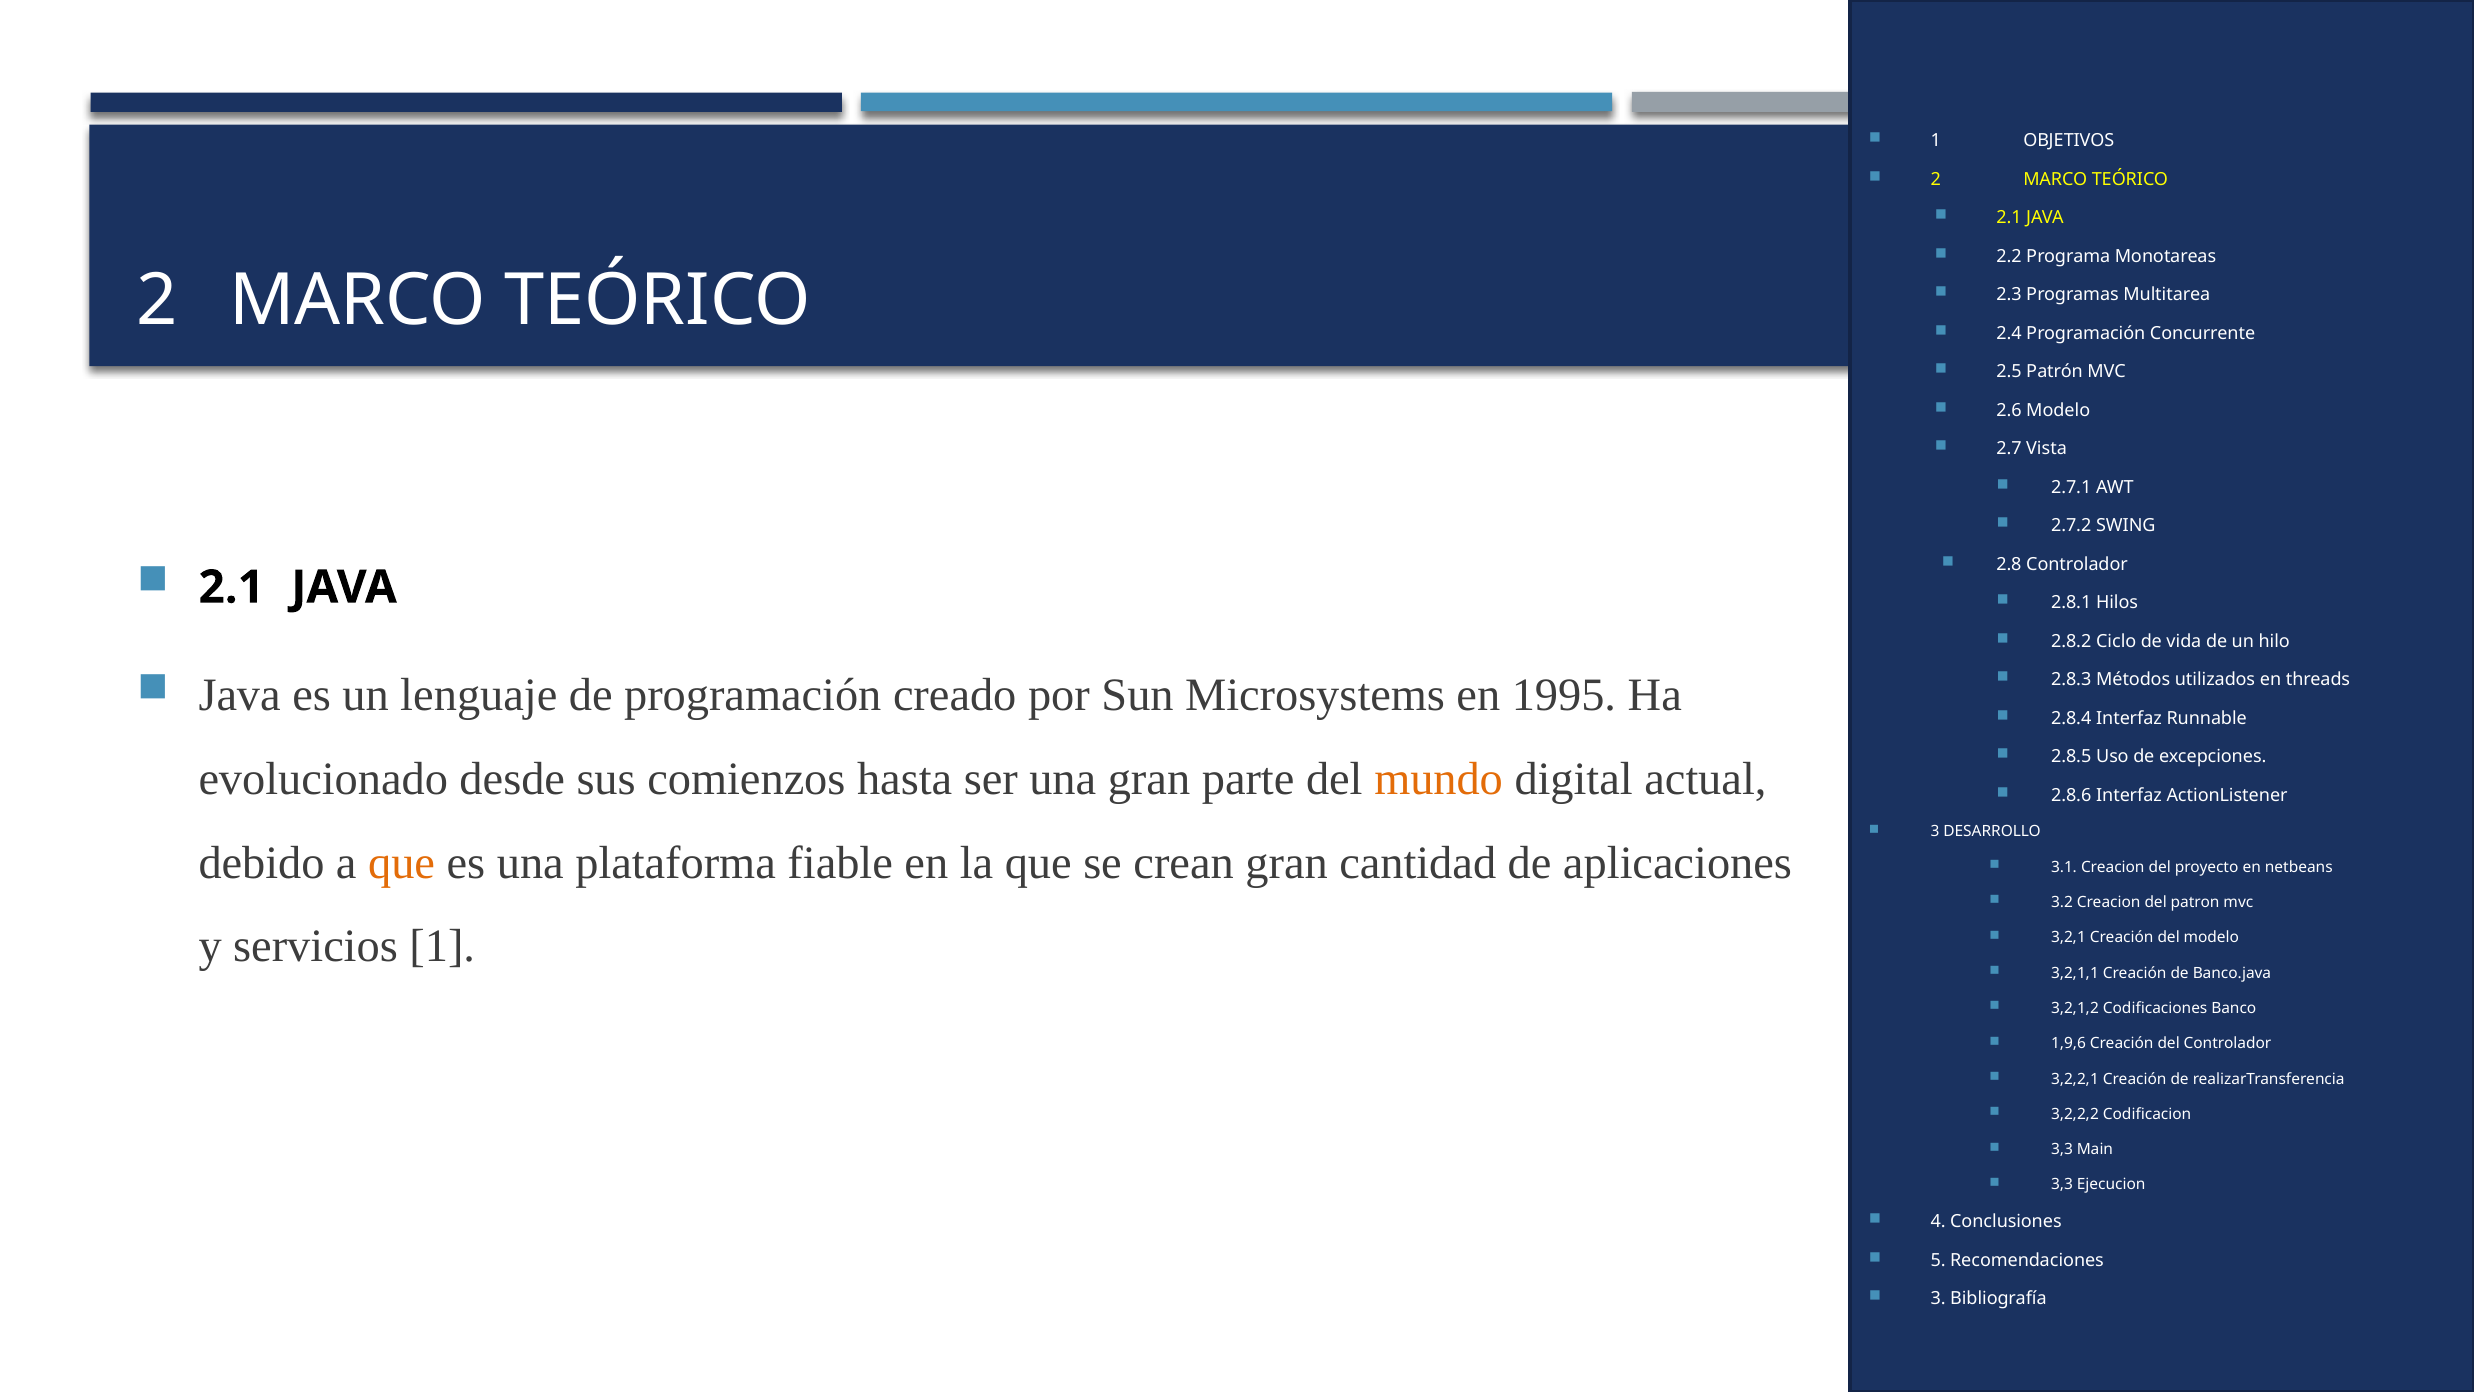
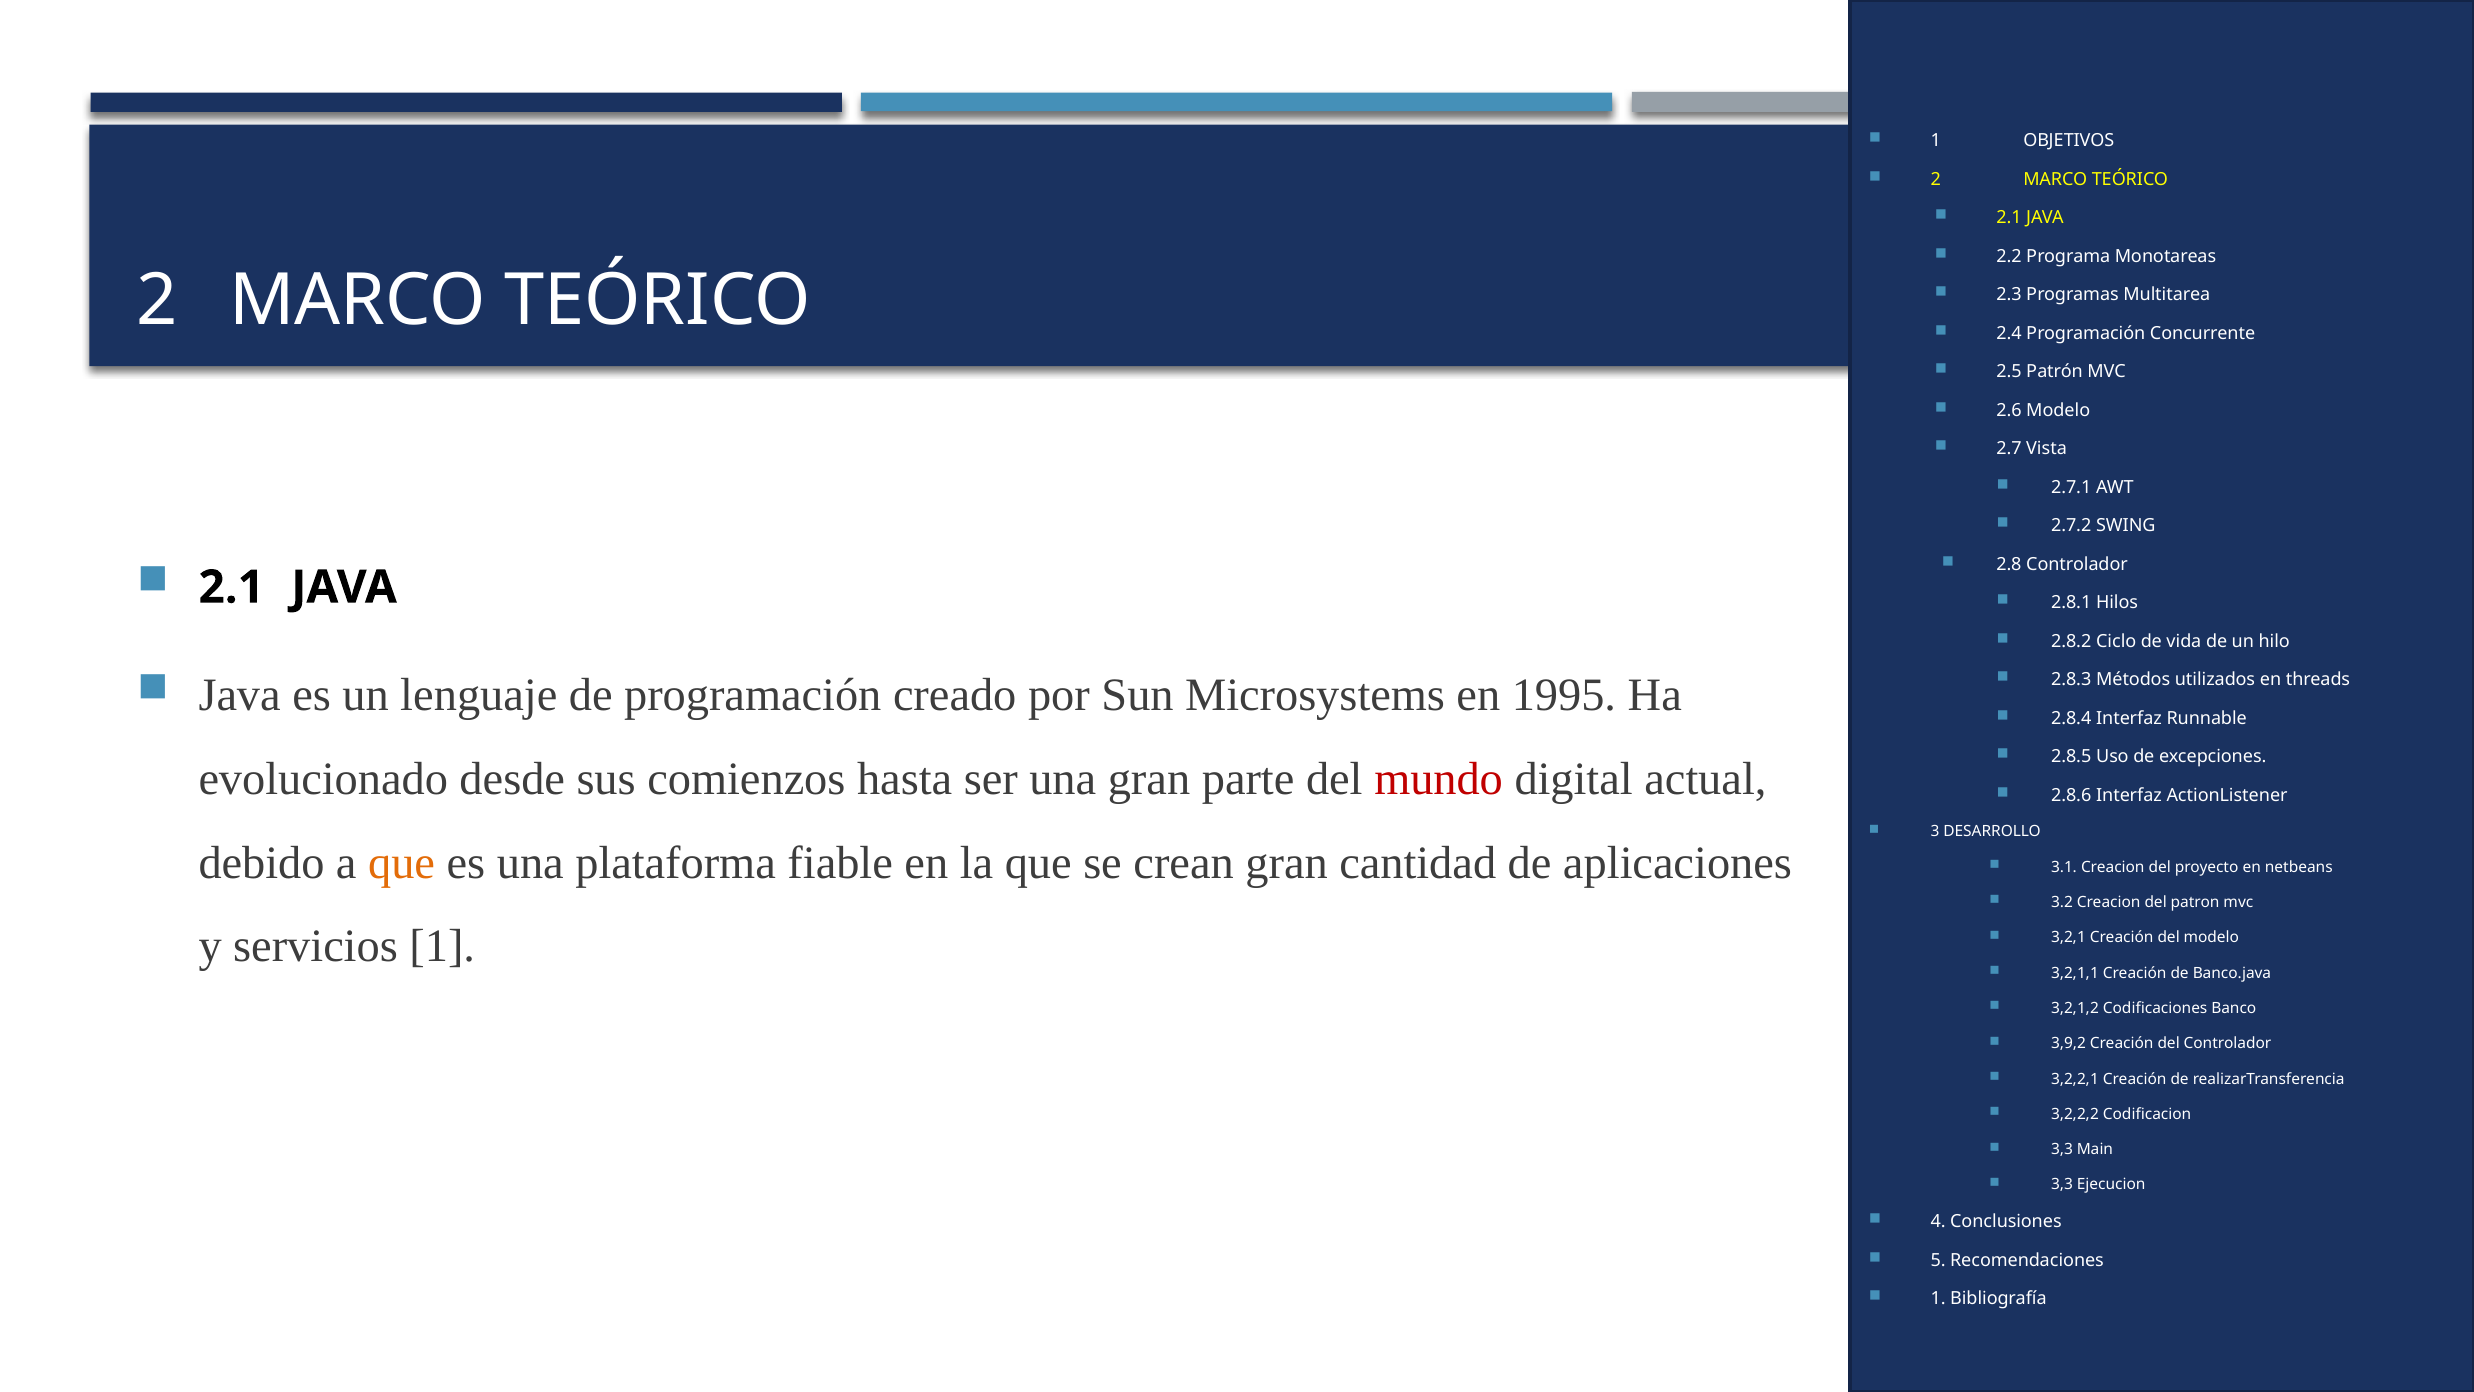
mundo colour: orange -> red
1,9,6: 1,9,6 -> 3,9,2
3 at (1938, 1299): 3 -> 1
